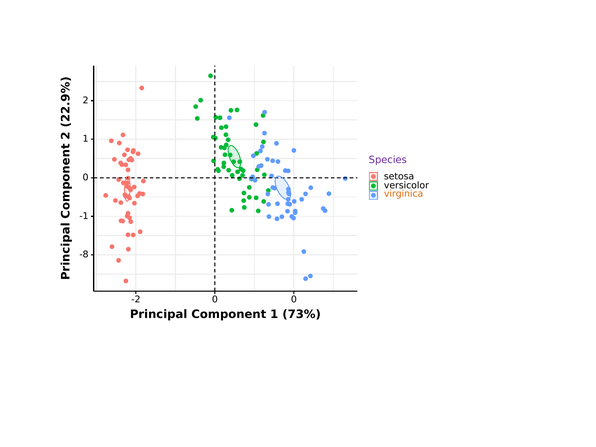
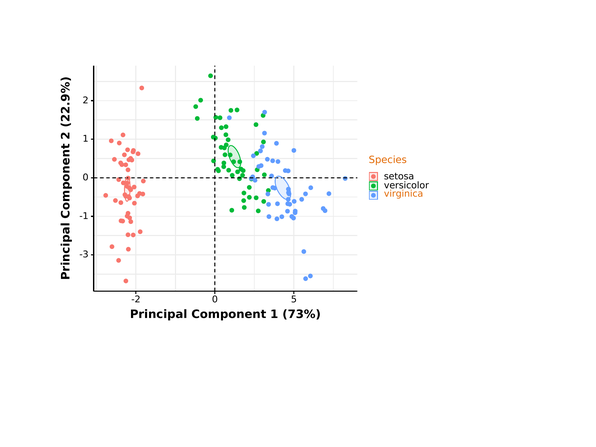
Species colour: purple -> orange
-8: -8 -> -3
0 0: 0 -> 5
